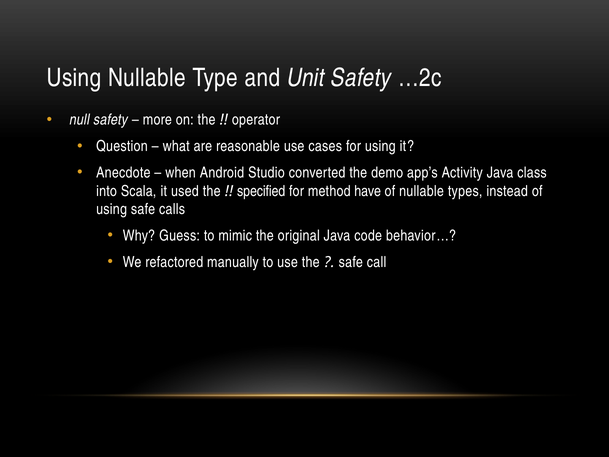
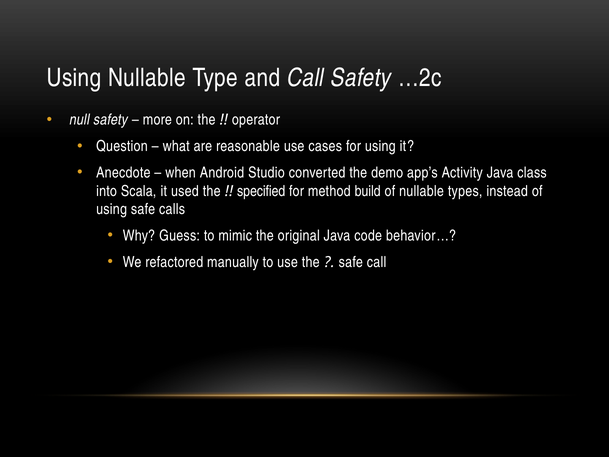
and Unit: Unit -> Call
have: have -> build
